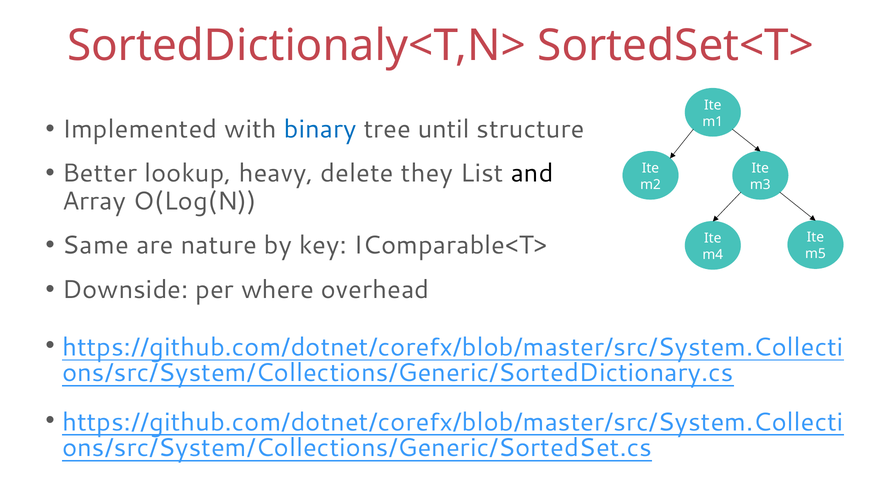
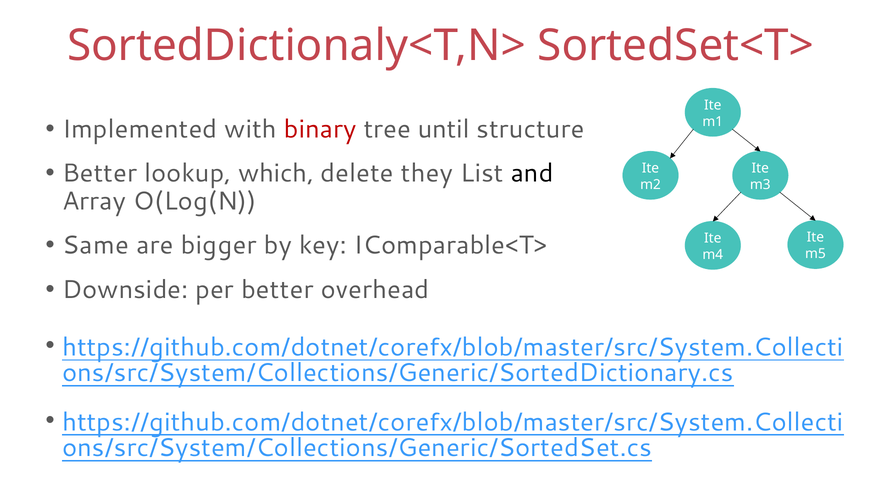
binary colour: blue -> red
heavy: heavy -> which
nature: nature -> bigger
per where: where -> better
